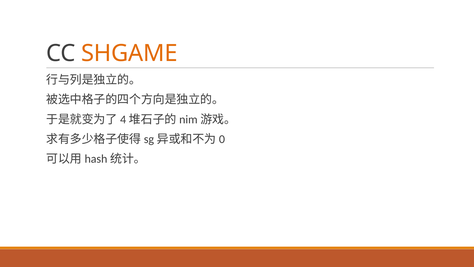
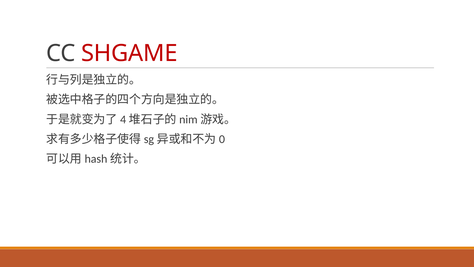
SHGAME colour: orange -> red
